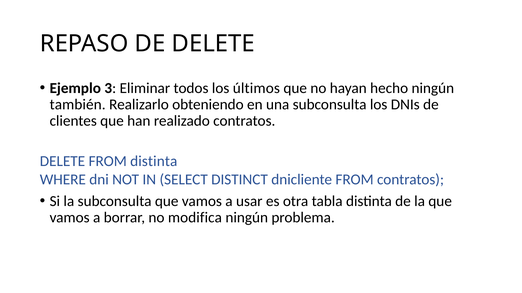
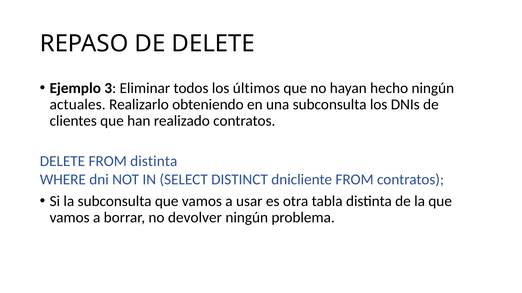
también: también -> actuales
modifica: modifica -> devolver
